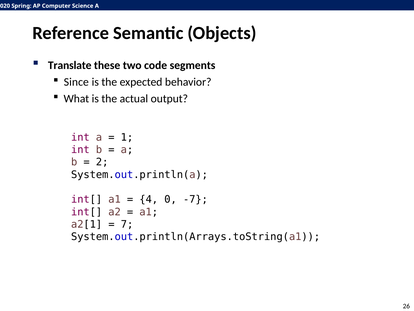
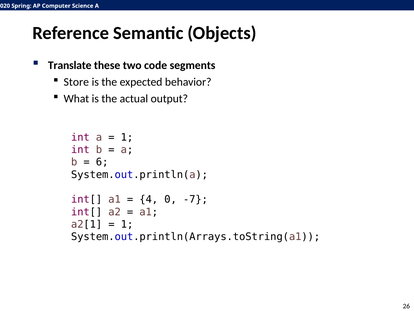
Since: Since -> Store
2: 2 -> 6
7 at (127, 224): 7 -> 1
